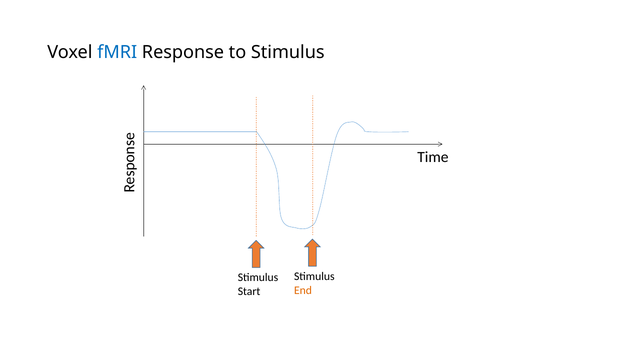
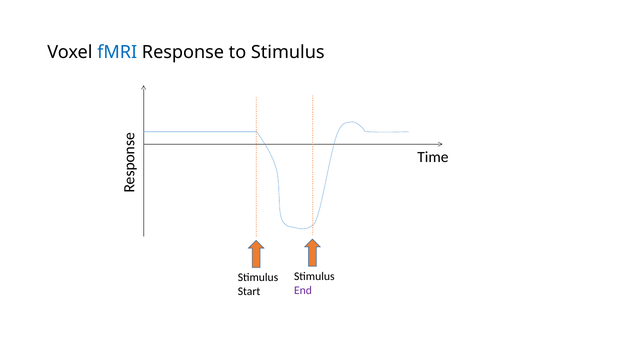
End colour: orange -> purple
